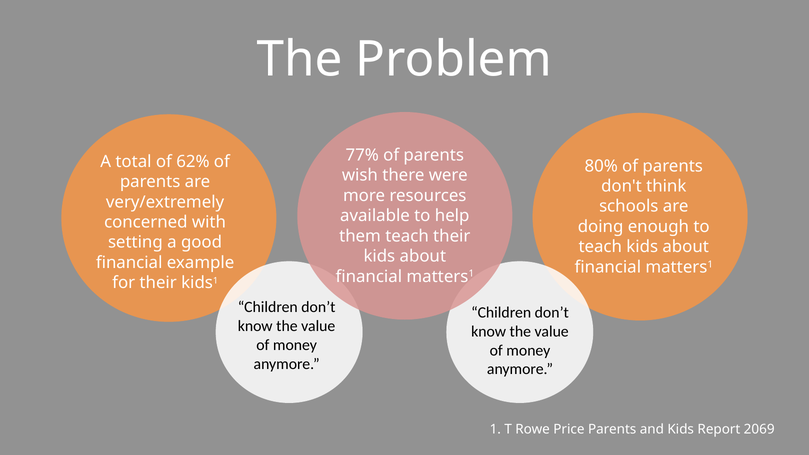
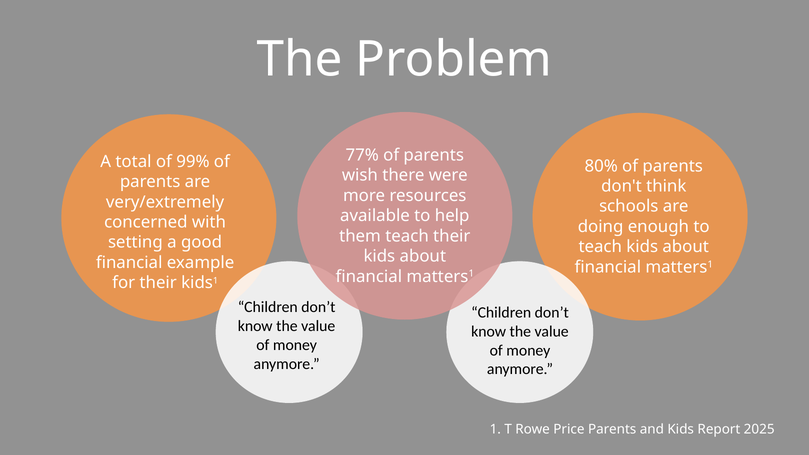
62%: 62% -> 99%
2069: 2069 -> 2025
